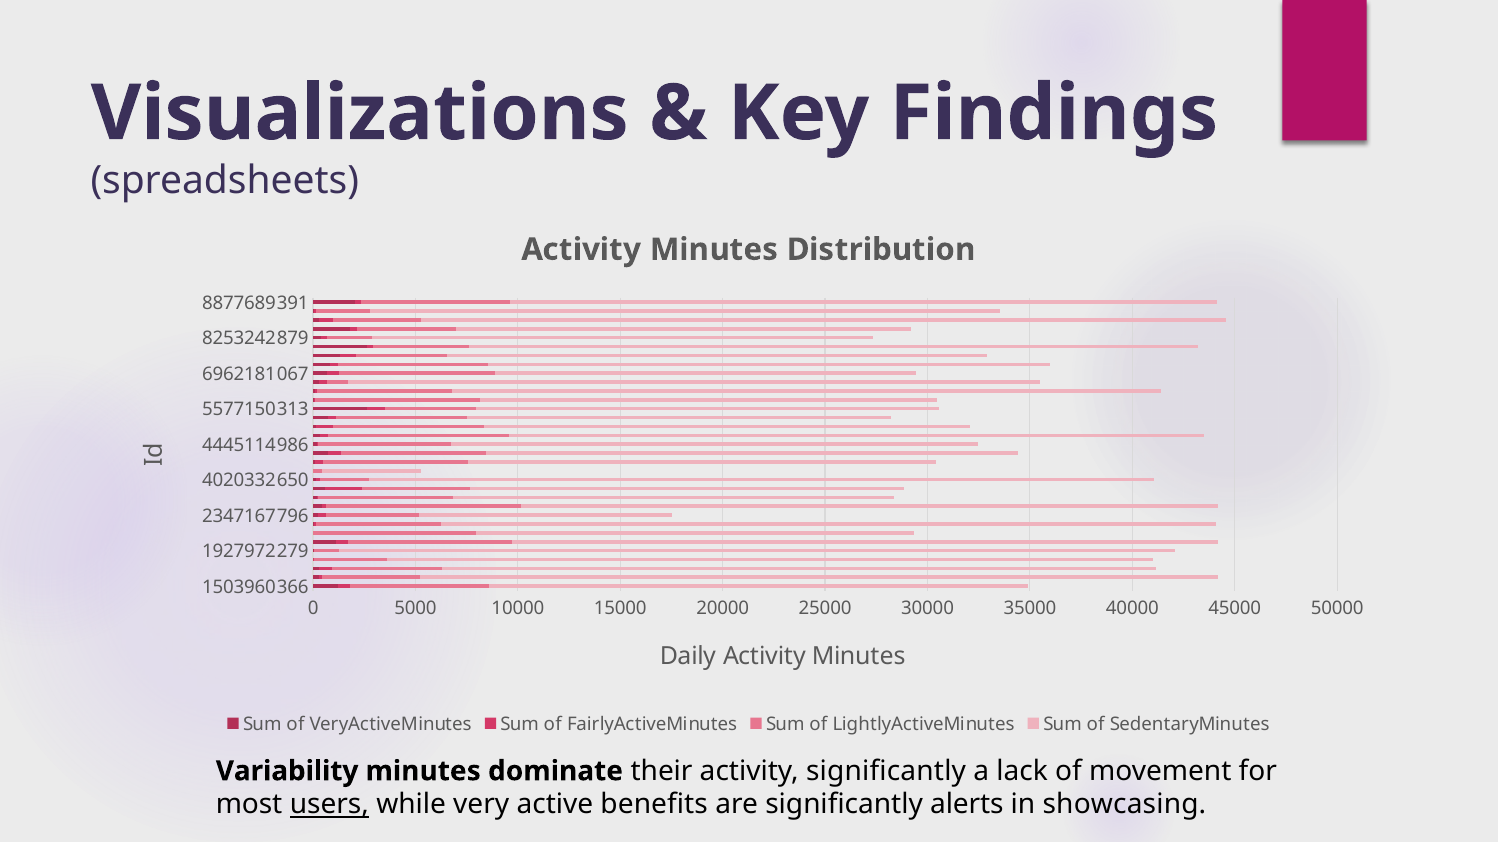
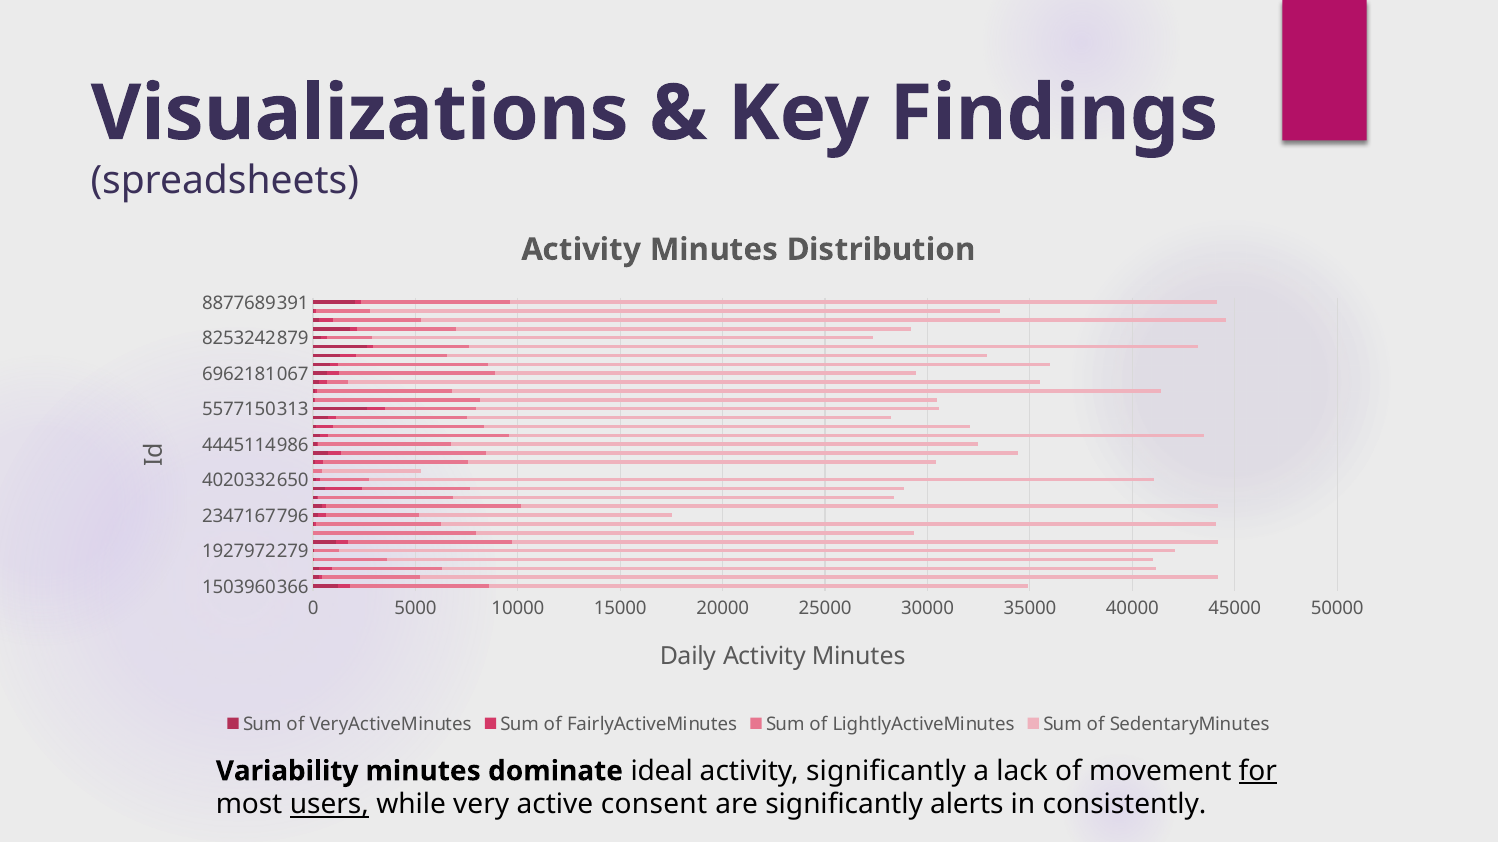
their: their -> ideal
for underline: none -> present
benefits: benefits -> consent
showcasing: showcasing -> consistently
